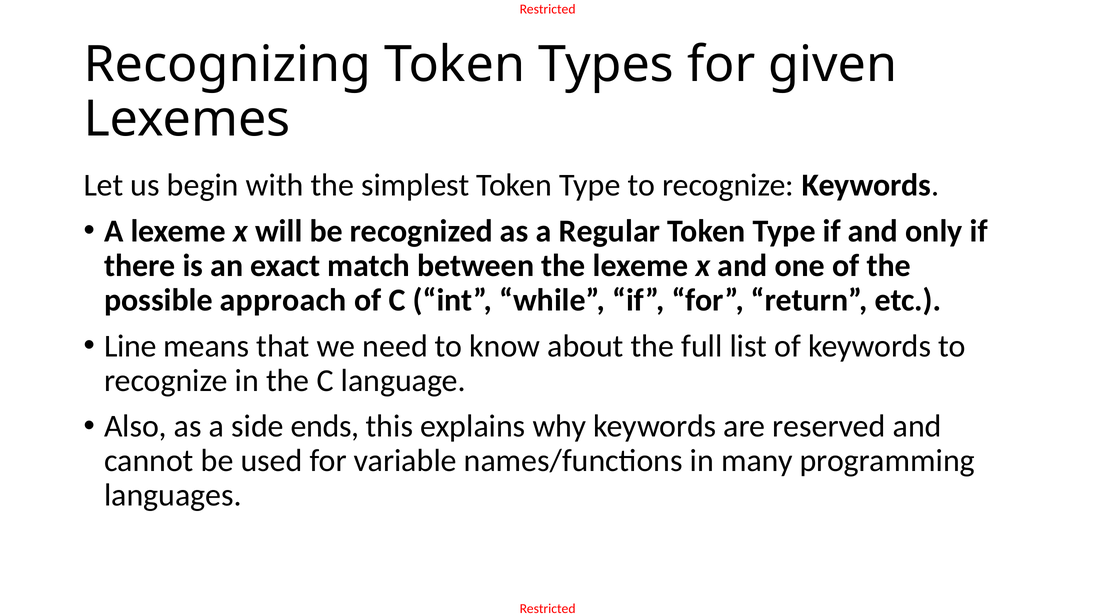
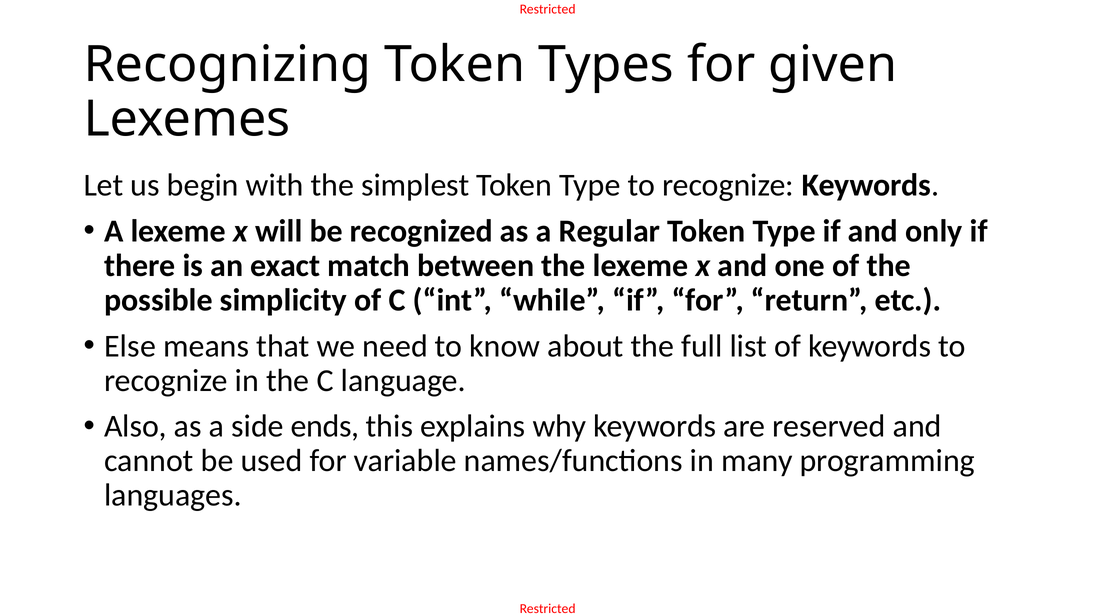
approach: approach -> simplicity
Line: Line -> Else
